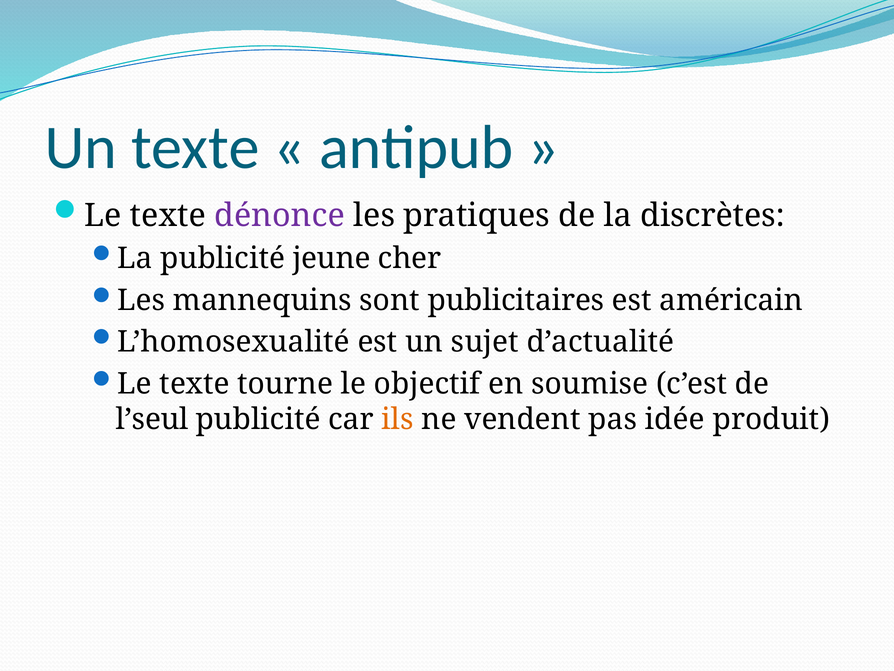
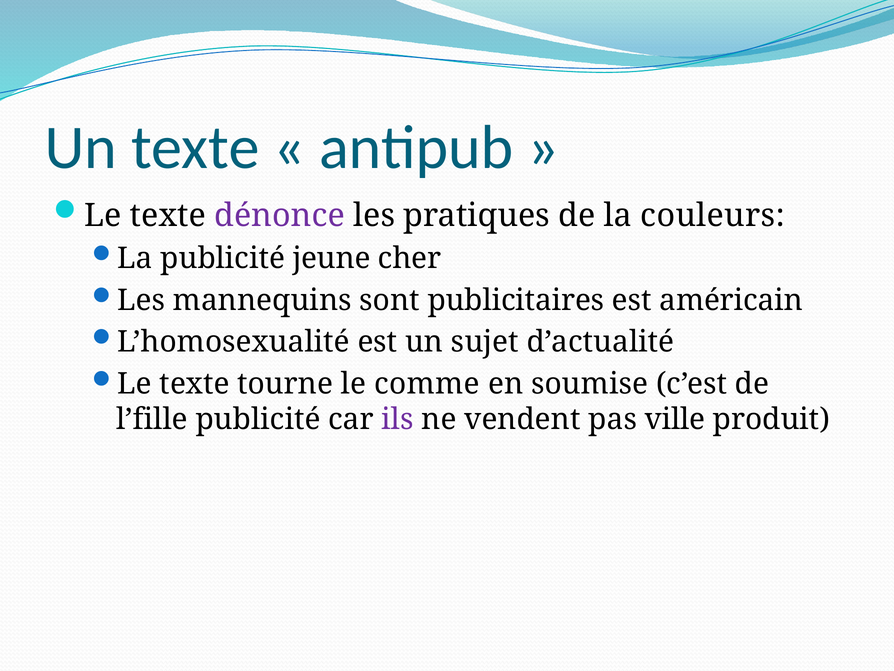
discrètes: discrètes -> couleurs
objectif: objectif -> comme
l’seul: l’seul -> l’fille
ils colour: orange -> purple
idée: idée -> ville
